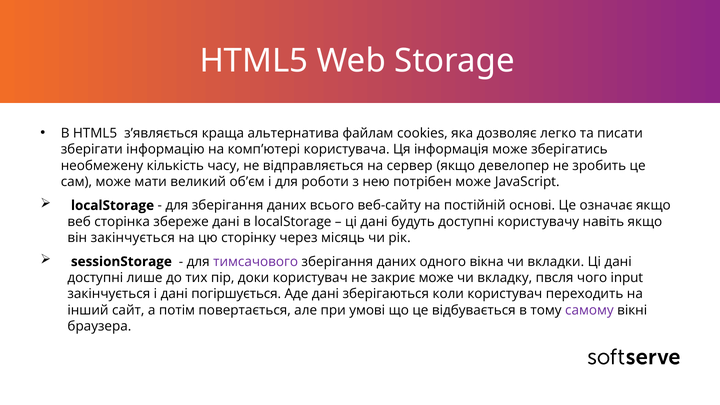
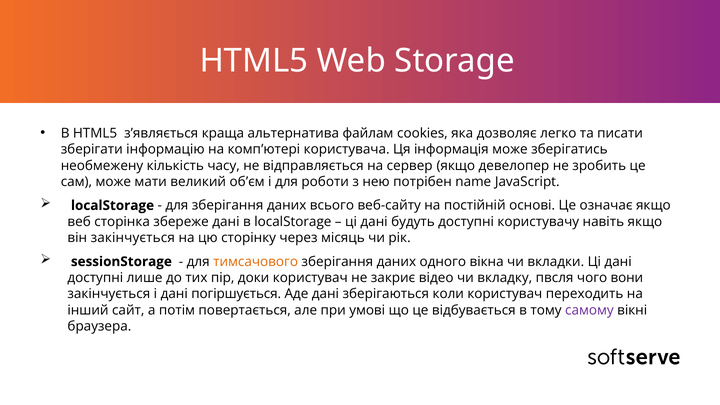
потрібен може: може -> name
тимсачового colour: purple -> orange
закриє може: може -> відео
іnput: іnput -> вони
